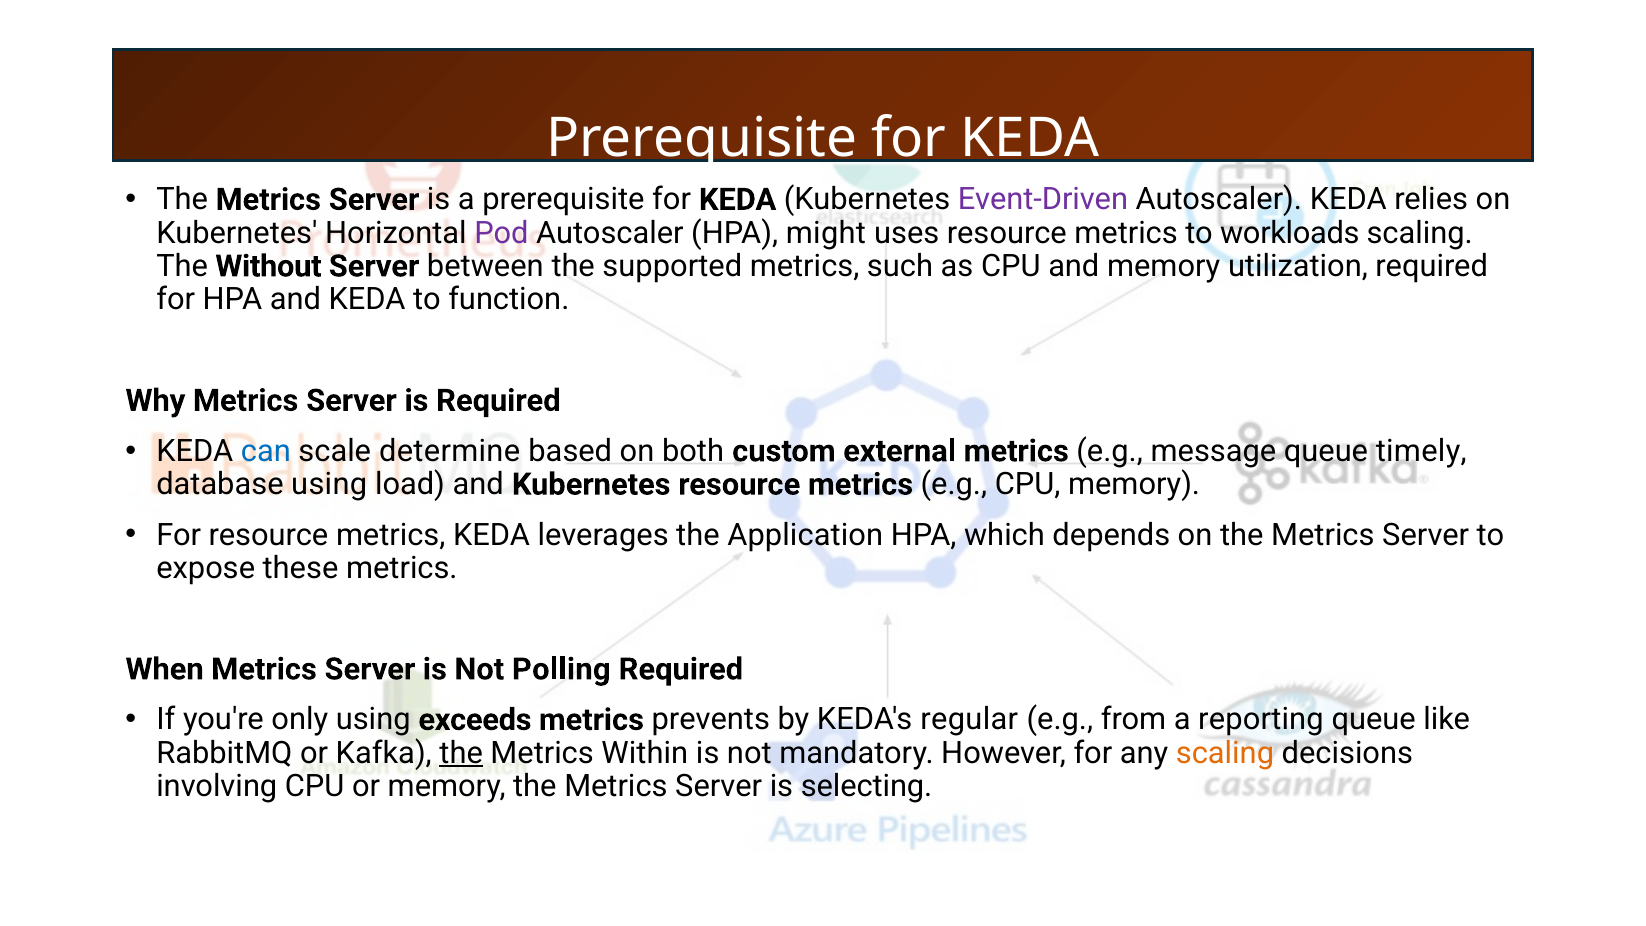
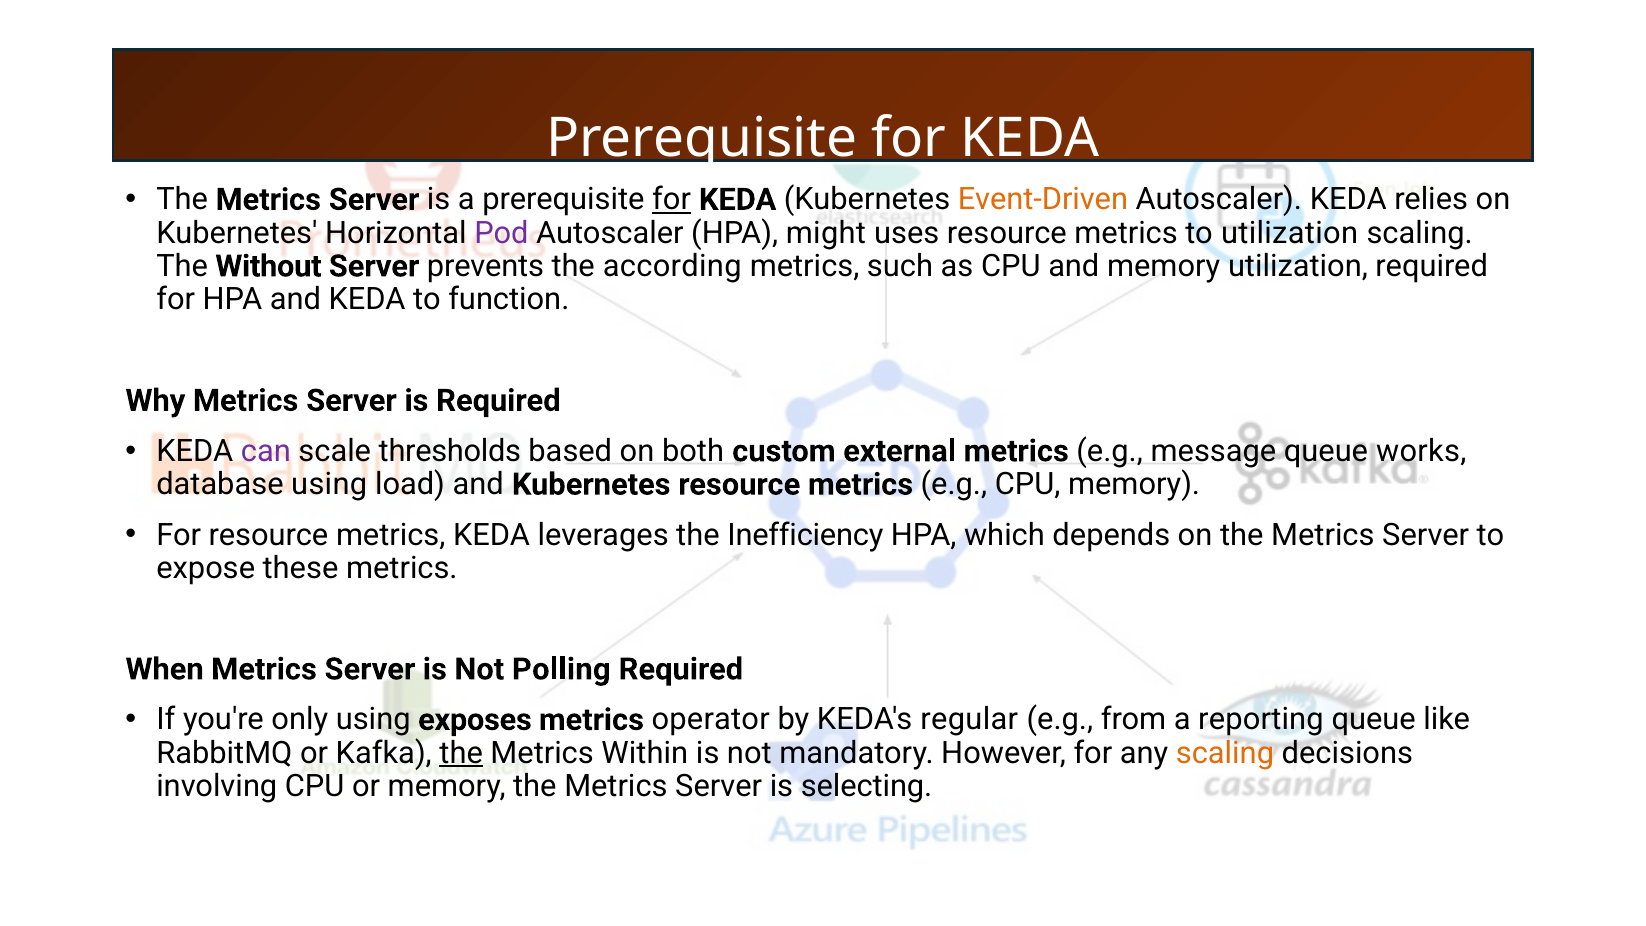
for at (672, 200) underline: none -> present
Event-Driven colour: purple -> orange
to workloads: workloads -> utilization
between: between -> prevents
supported: supported -> according
can colour: blue -> purple
determine: determine -> thresholds
timely: timely -> works
Application: Application -> Inefficiency
exceeds: exceeds -> exposes
prevents: prevents -> operator
